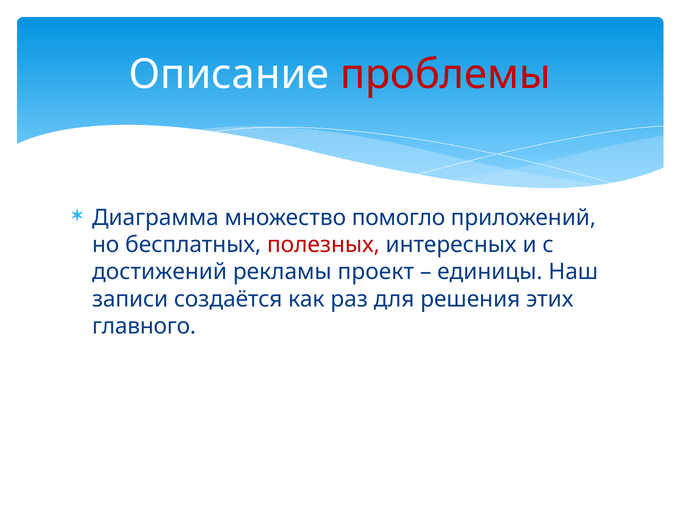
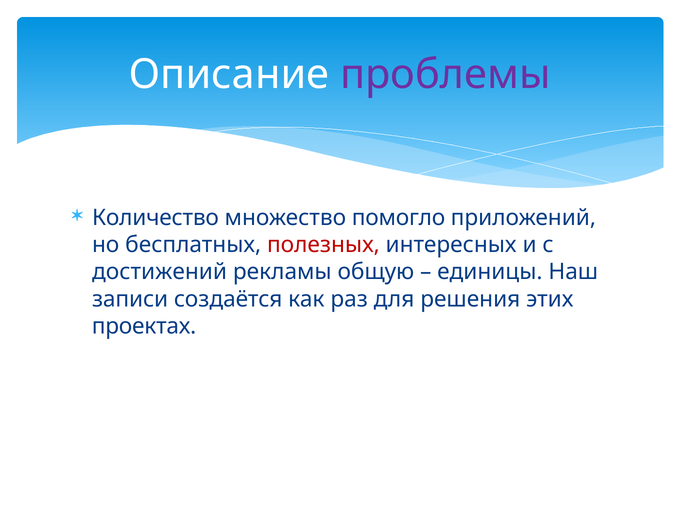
проблемы colour: red -> purple
Диаграмма: Диаграмма -> Количество
проект: проект -> общую
главного: главного -> проектах
